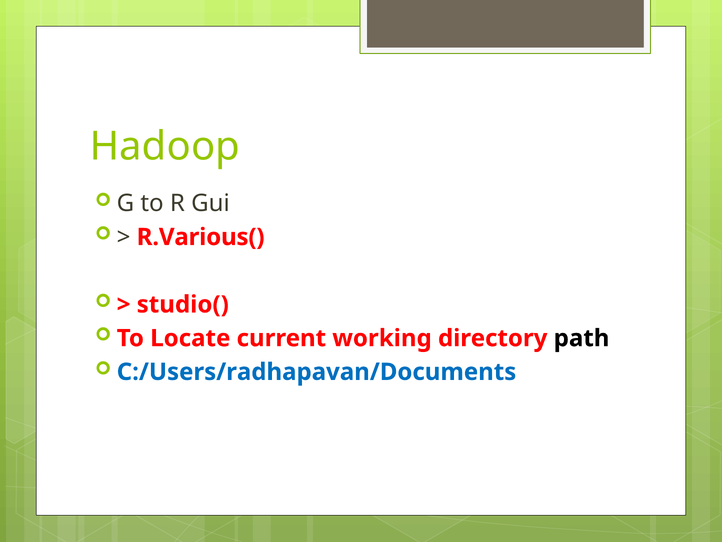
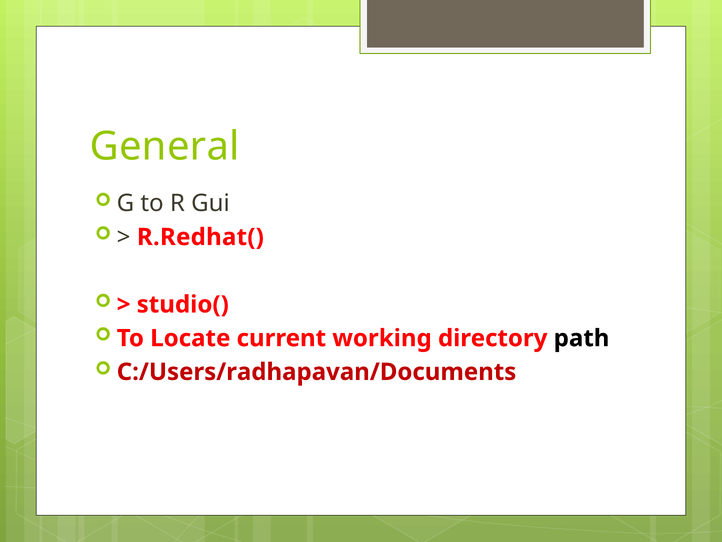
Hadoop: Hadoop -> General
R.Various(: R.Various( -> R.Redhat(
C:/Users/radhapavan/Documents colour: blue -> red
